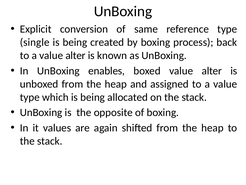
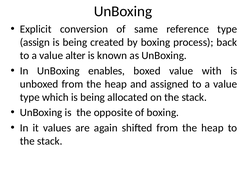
single: single -> assign
boxed value alter: alter -> with
